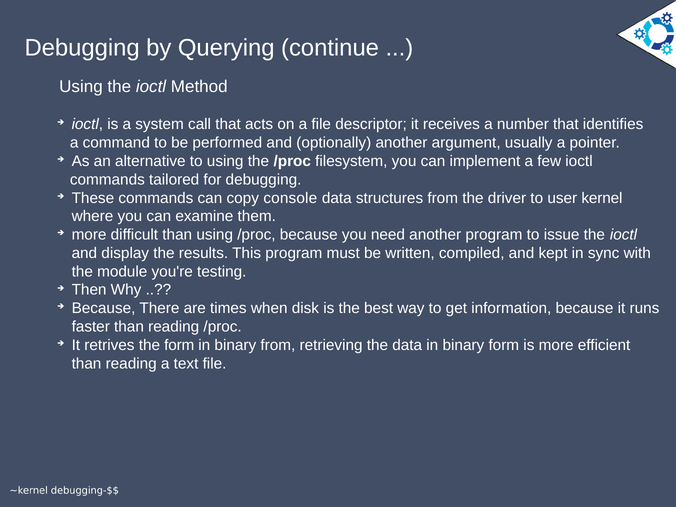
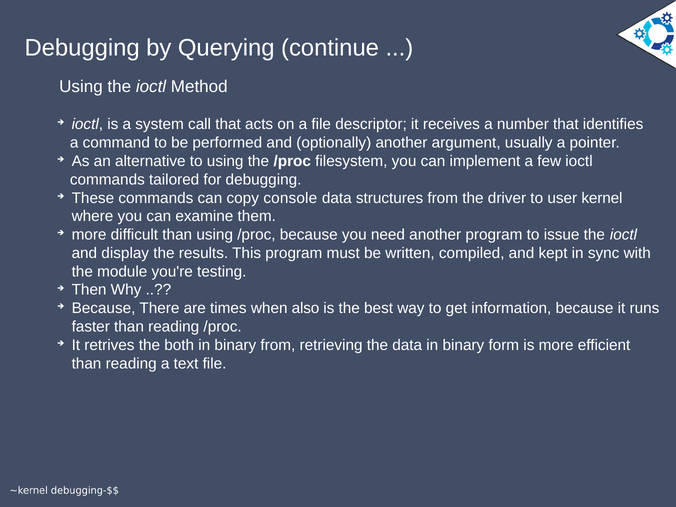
disk: disk -> also
the form: form -> both
